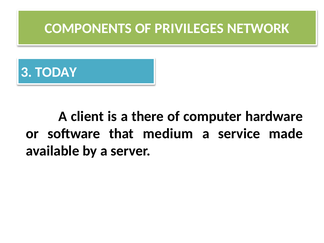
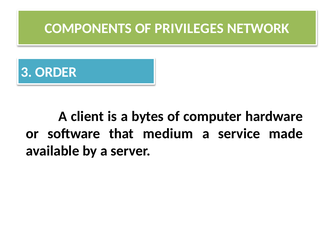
TODAY: TODAY -> ORDER
there: there -> bytes
